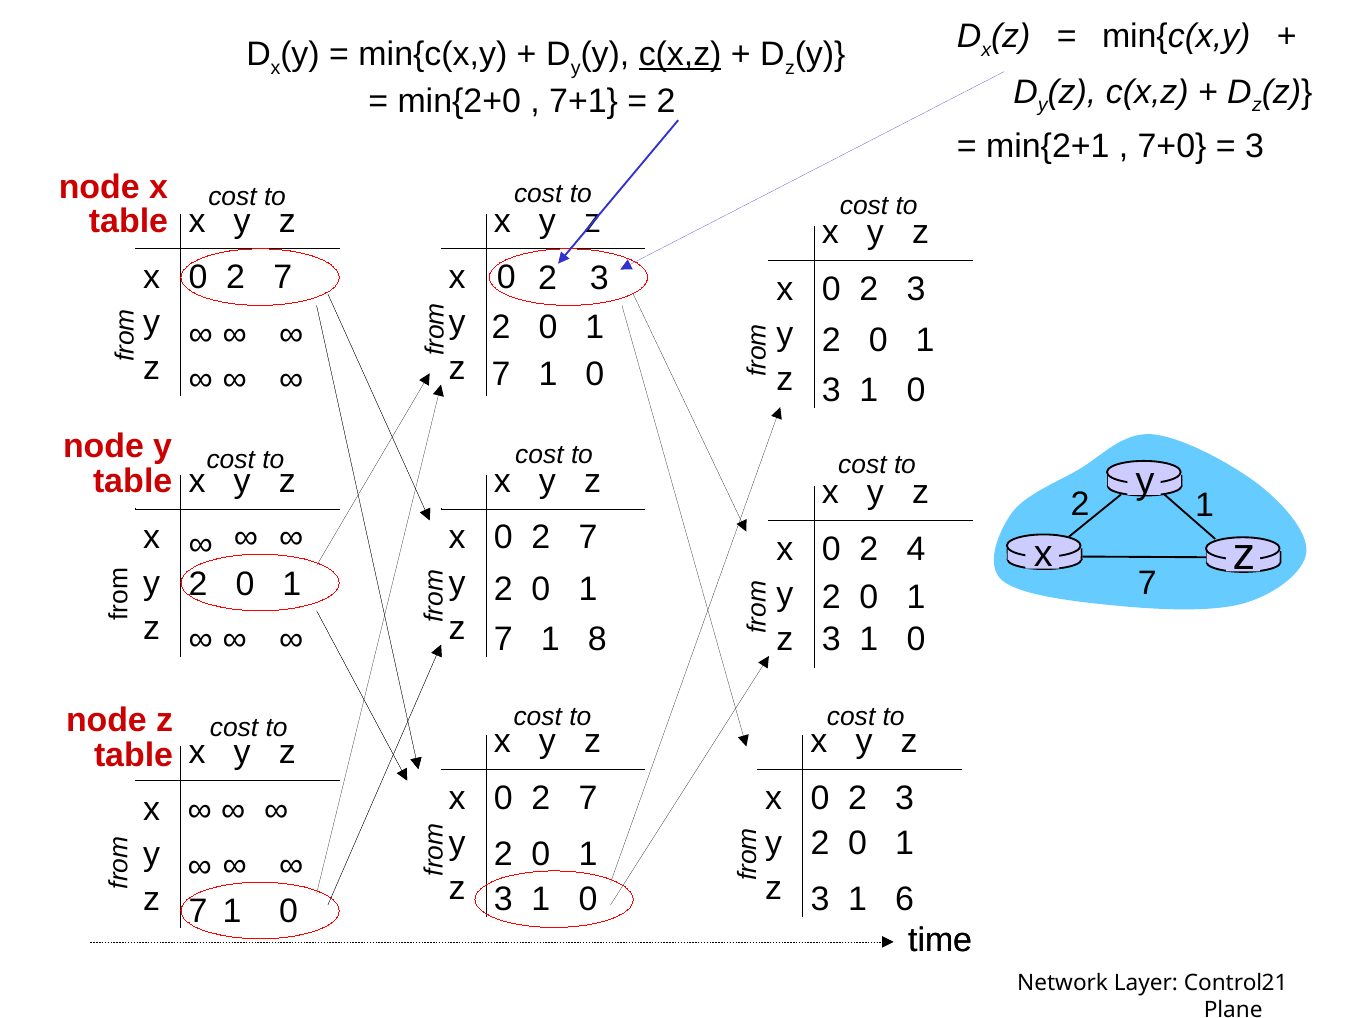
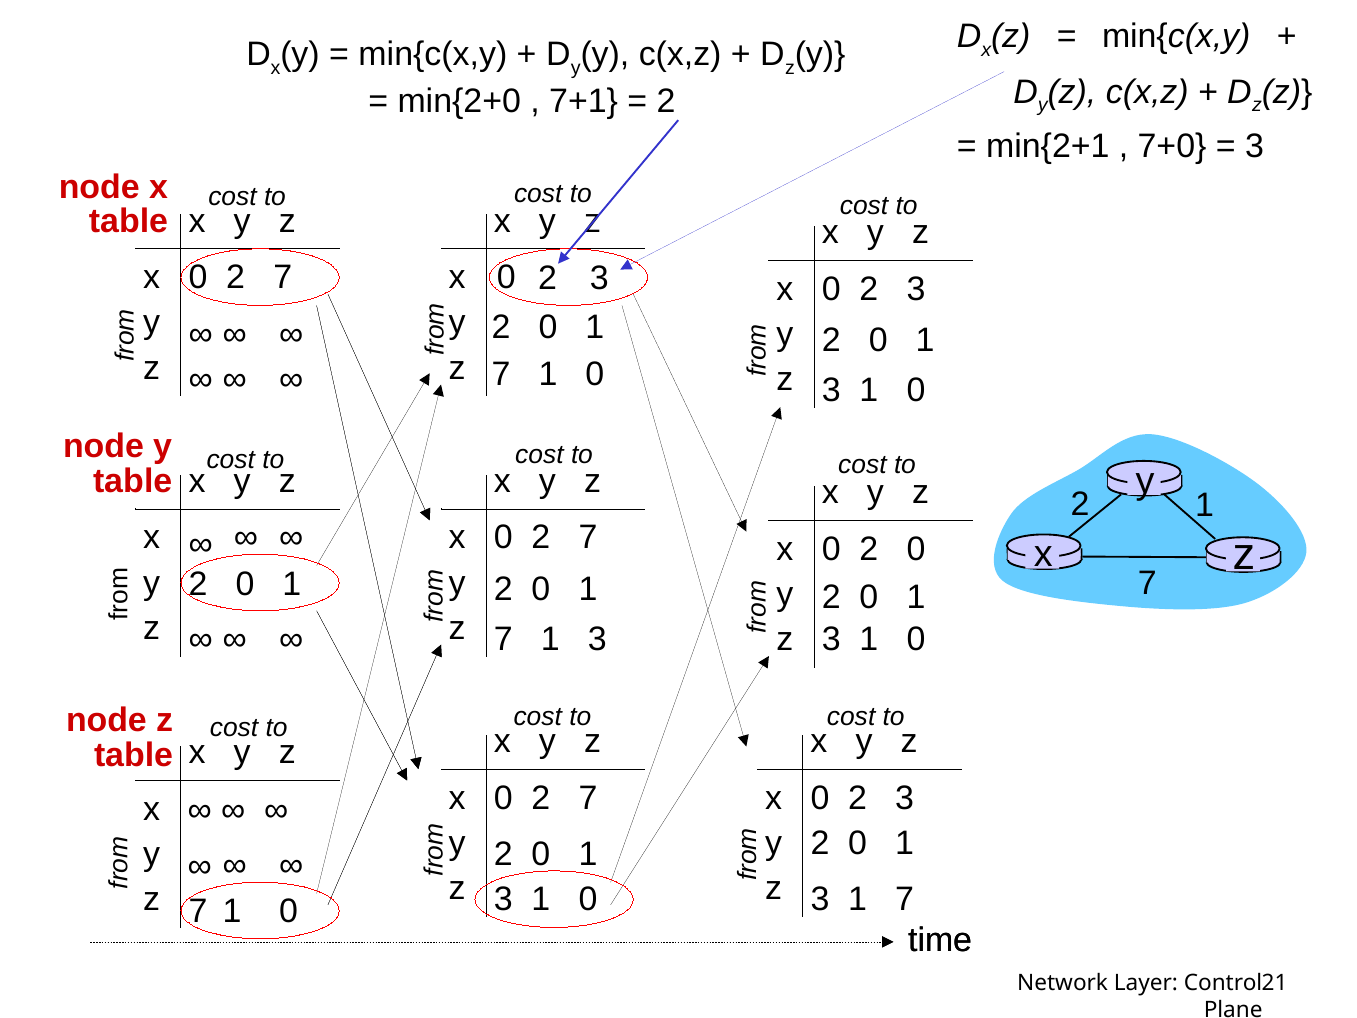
c(x,z at (680, 55) underline: present -> none
4 at (916, 549): 4 -> 0
7 1 8: 8 -> 3
3 1 6: 6 -> 7
